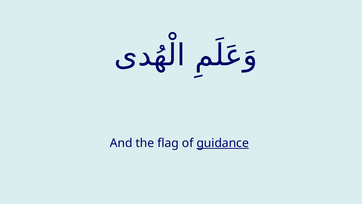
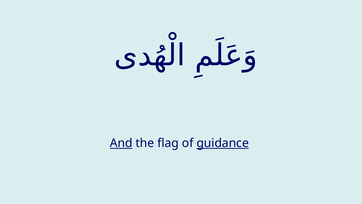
And underline: none -> present
